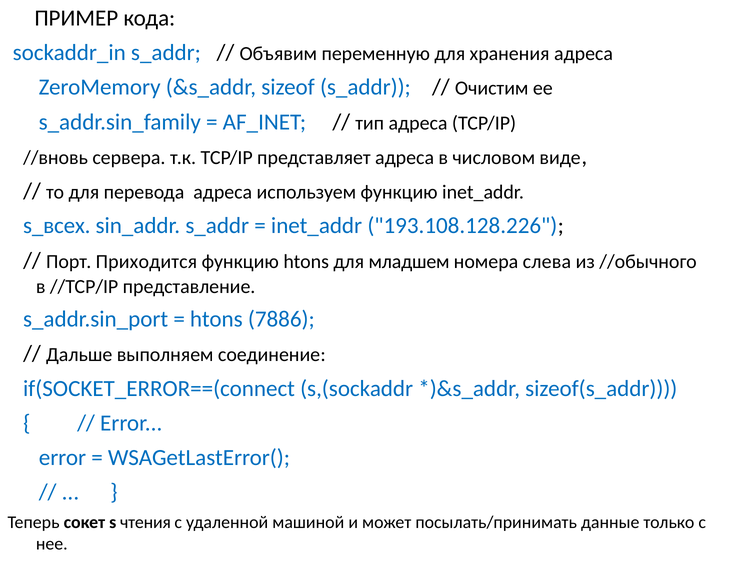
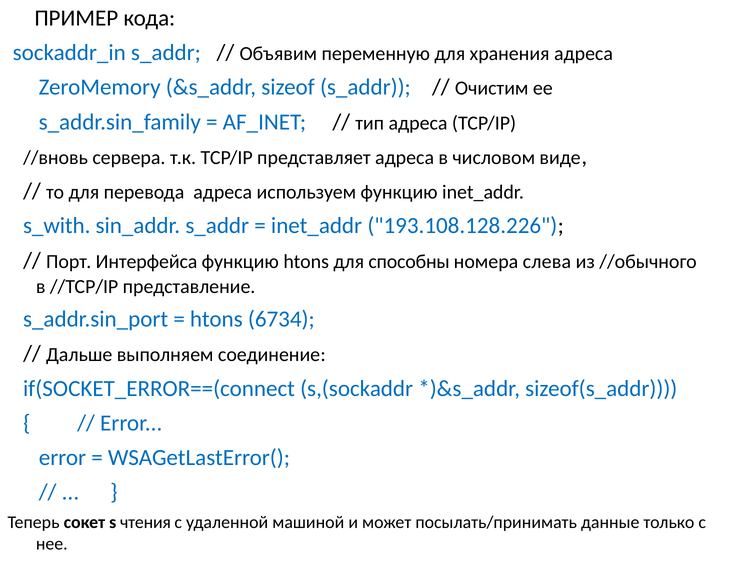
s_всех: s_всех -> s_with
Приходится: Приходится -> Интерфейса
младшем: младшем -> способны
7886: 7886 -> 6734
